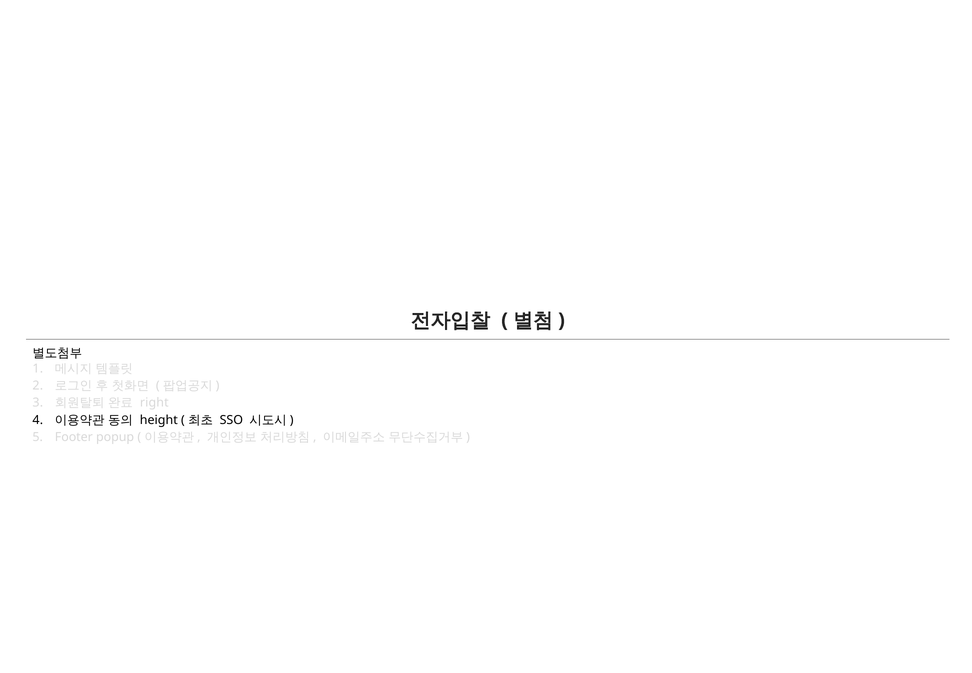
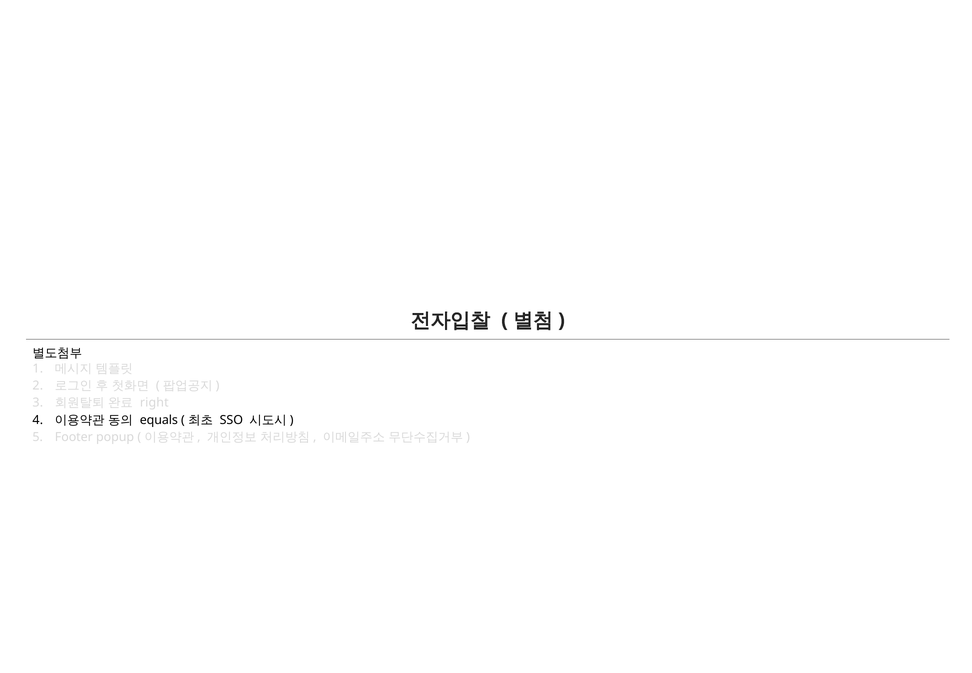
height: height -> equals
